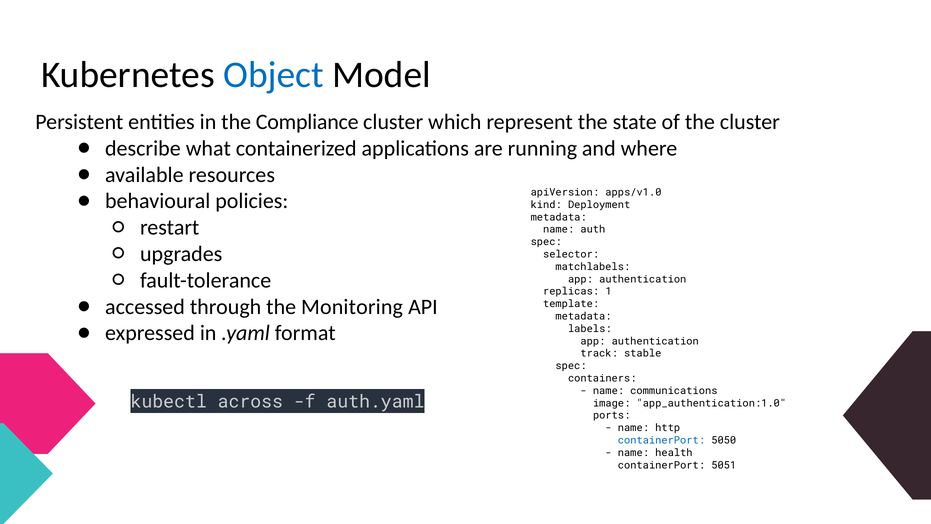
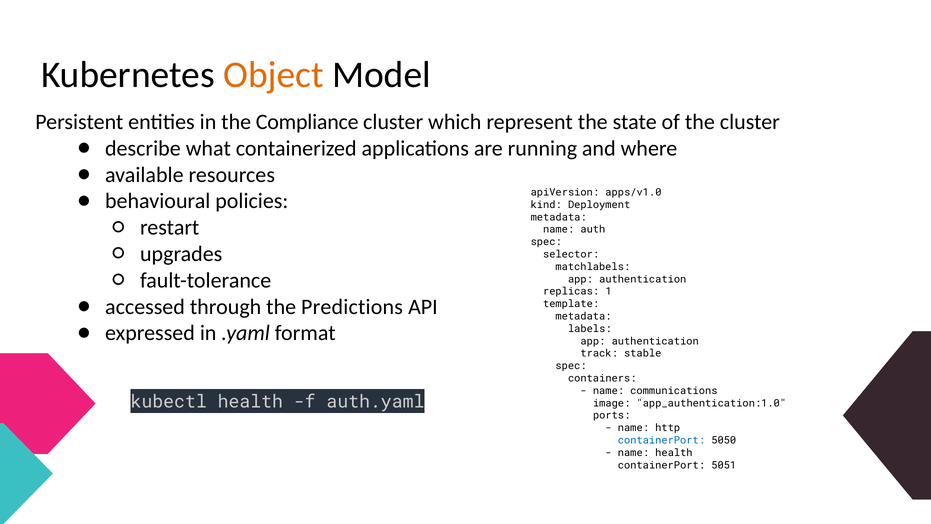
Object colour: blue -> orange
Monitoring: Monitoring -> Predictions
kubectl across: across -> health
